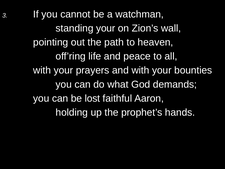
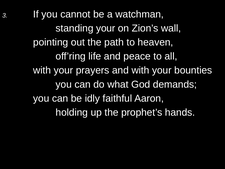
lost: lost -> idly
